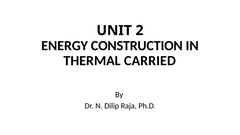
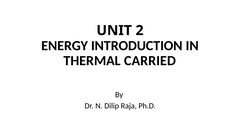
CONSTRUCTION: CONSTRUCTION -> INTRODUCTION
